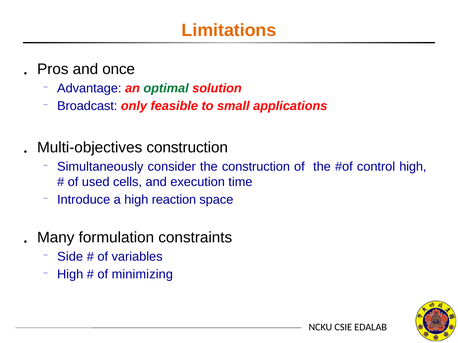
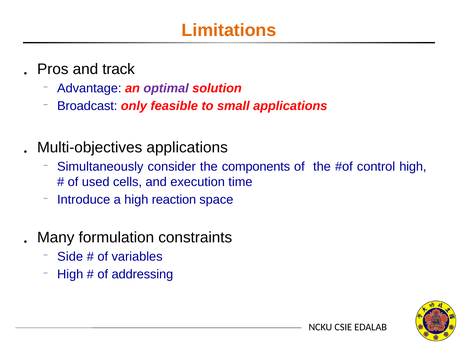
once: once -> track
optimal colour: green -> purple
Multi-objectives construction: construction -> applications
the construction: construction -> components
minimizing: minimizing -> addressing
